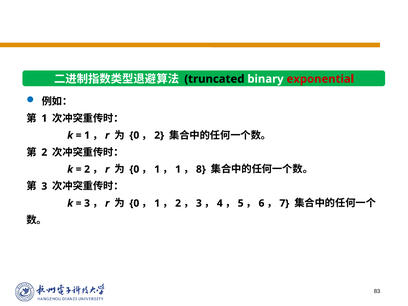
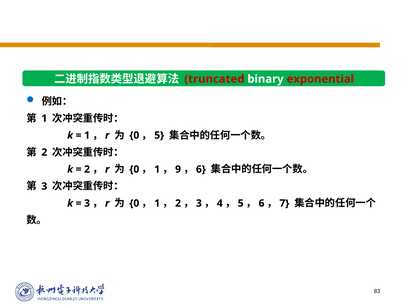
truncated colour: black -> red
2 at (159, 135): 2 -> 5
1 at (178, 169): 1 -> 9
8 at (201, 169): 8 -> 6
